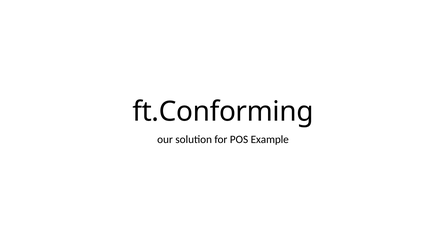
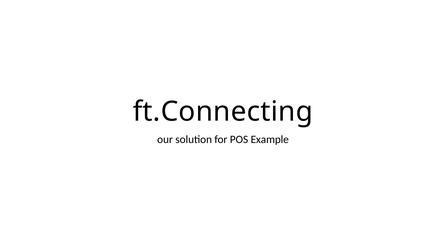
ft.Conforming: ft.Conforming -> ft.Connecting
